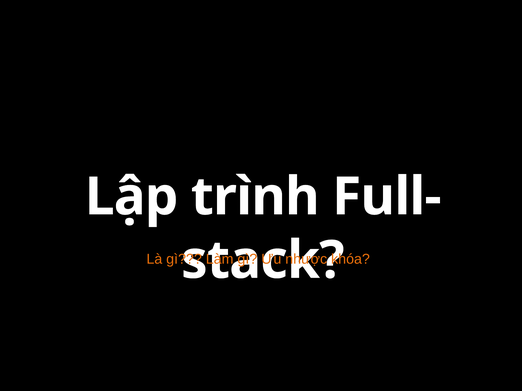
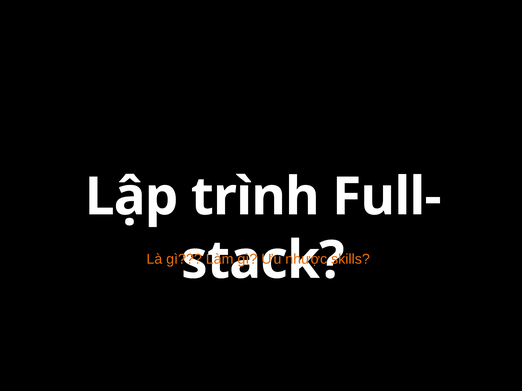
khóa: khóa -> skills
